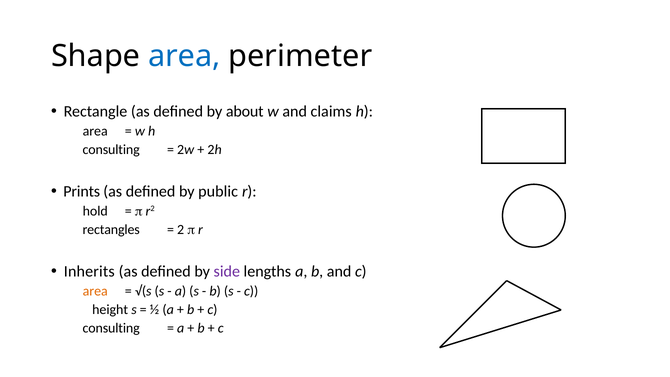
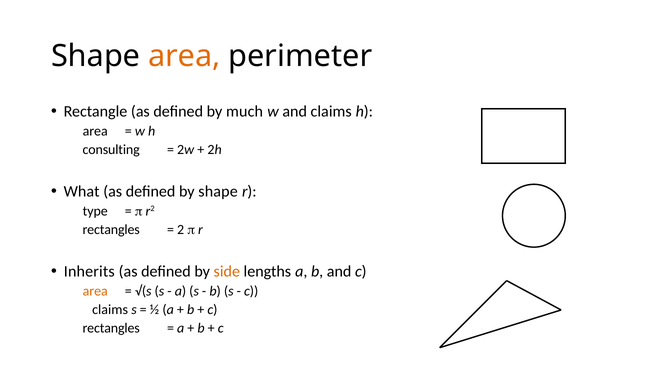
area at (184, 56) colour: blue -> orange
about: about -> much
Prints: Prints -> What
by public: public -> shape
hold: hold -> type
side colour: purple -> orange
height at (110, 310): height -> claims
consulting at (111, 328): consulting -> rectangles
